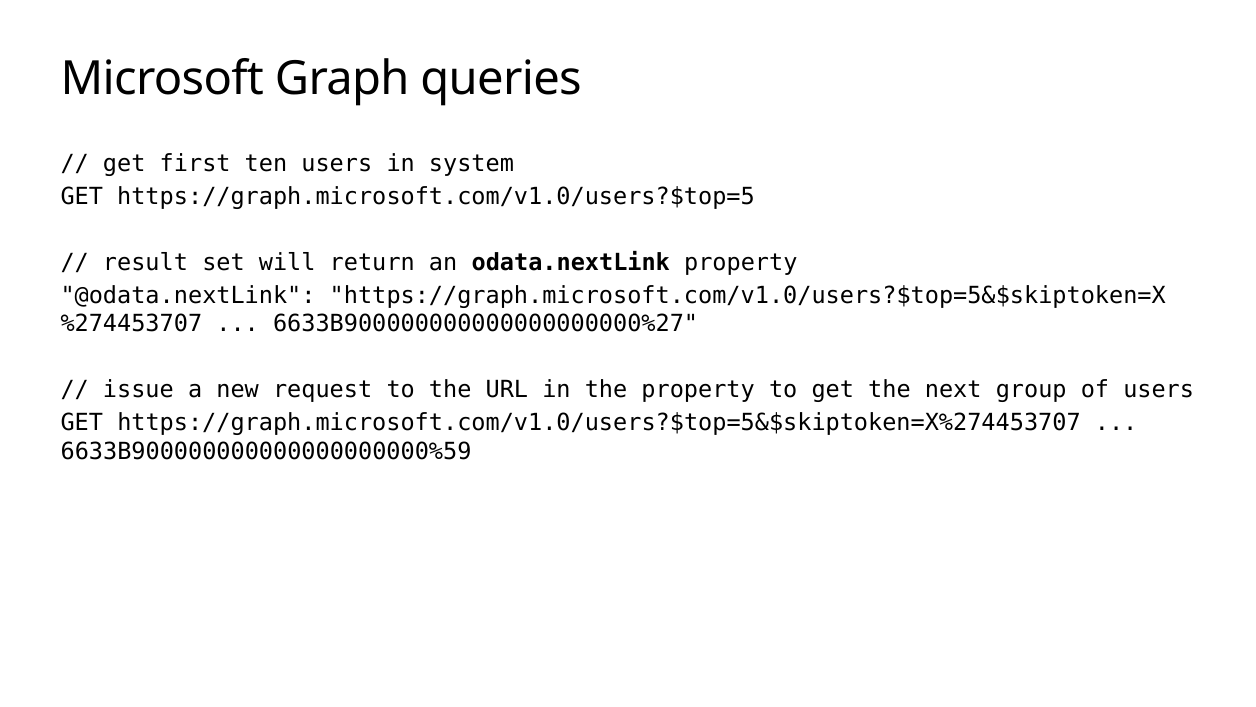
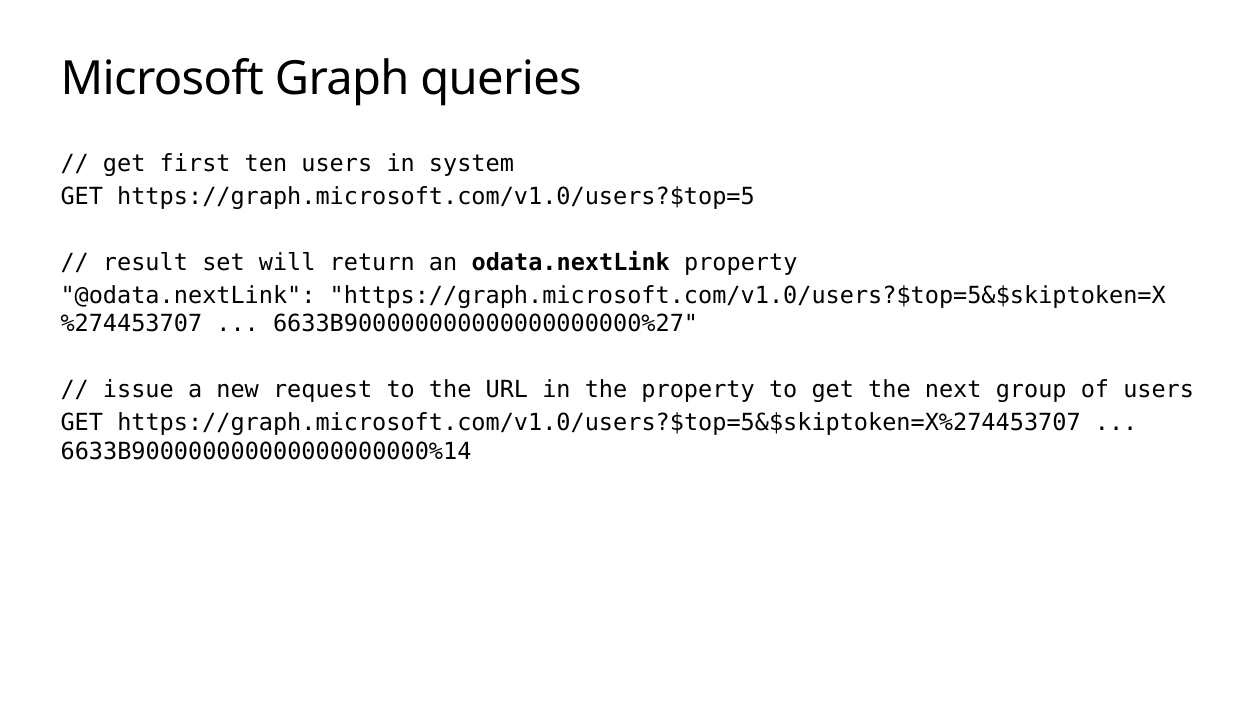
6633B900000000000000000000%59: 6633B900000000000000000000%59 -> 6633B900000000000000000000%14
